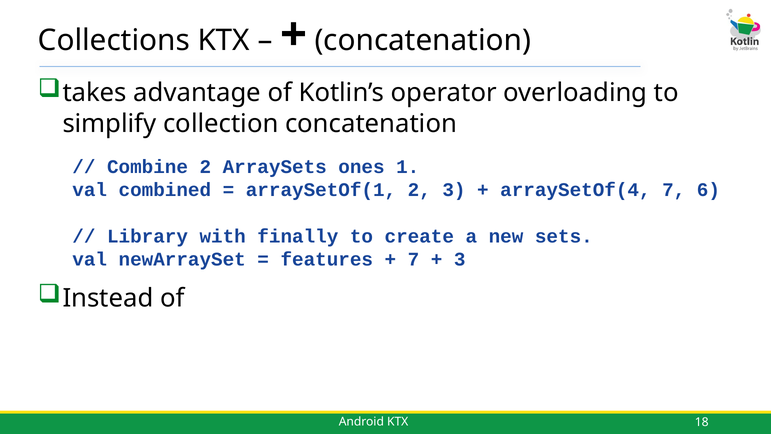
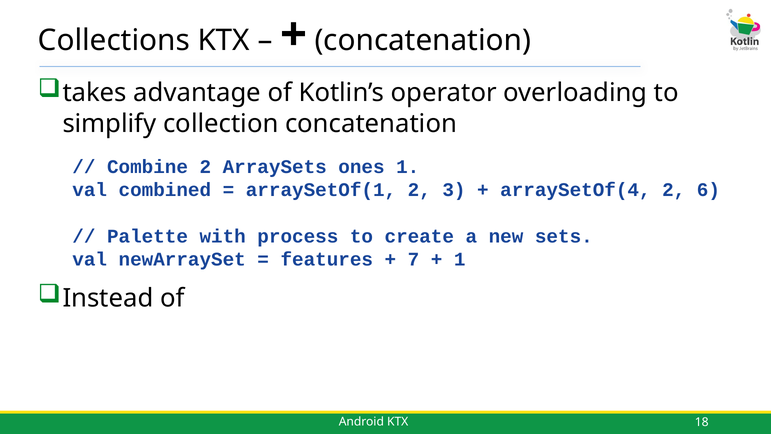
arraySetOf(4 7: 7 -> 2
Library: Library -> Palette
finally: finally -> process
3 at (460, 259): 3 -> 1
